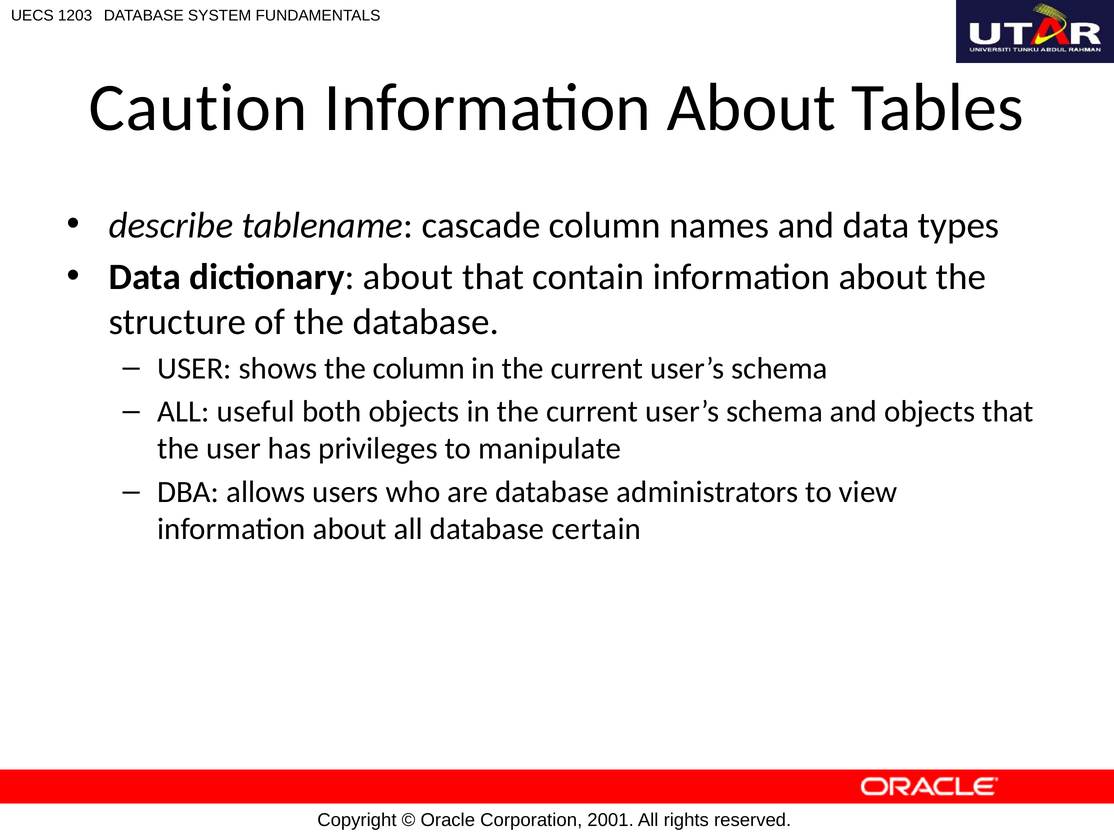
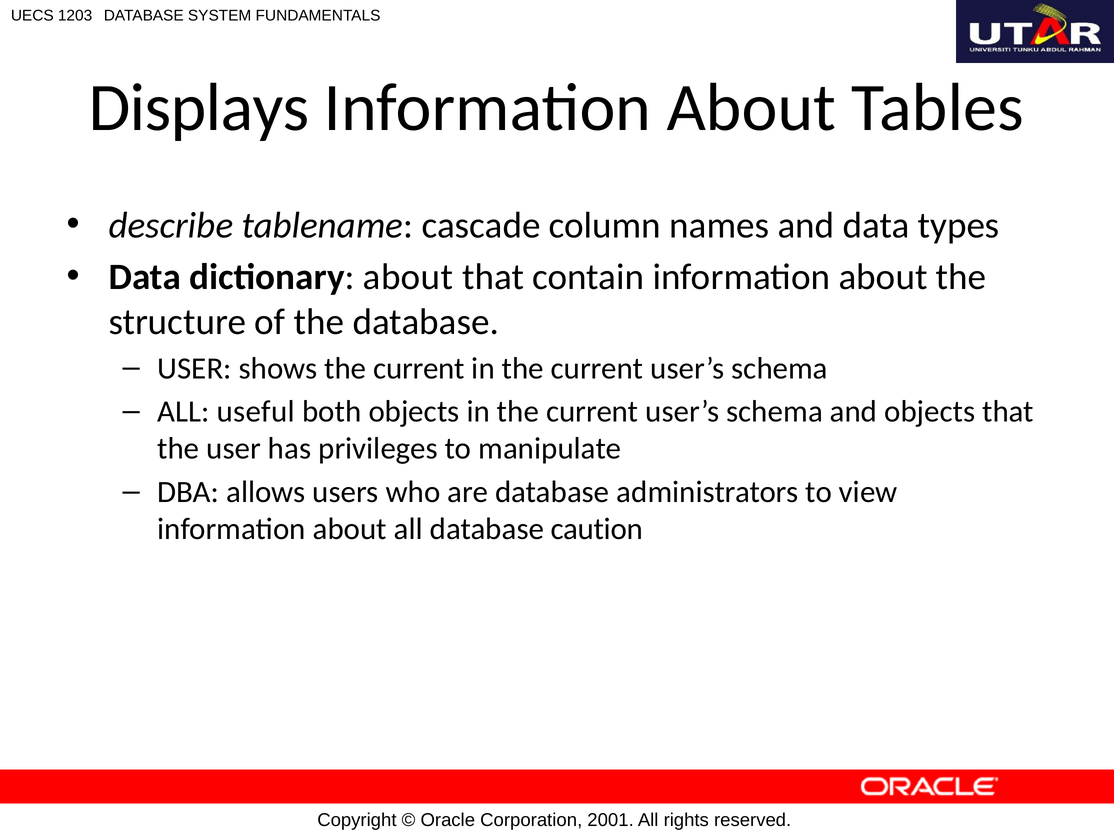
Caution: Caution -> Displays
shows the column: column -> current
certain: certain -> caution
